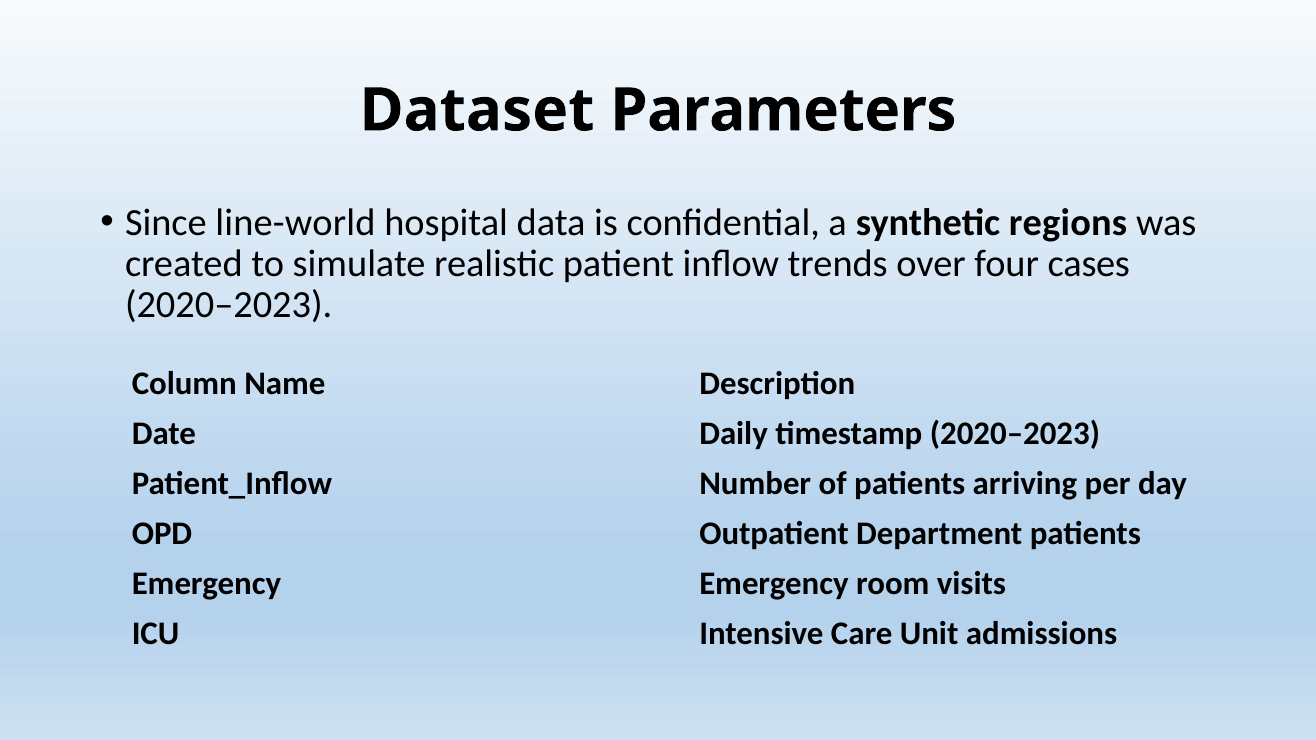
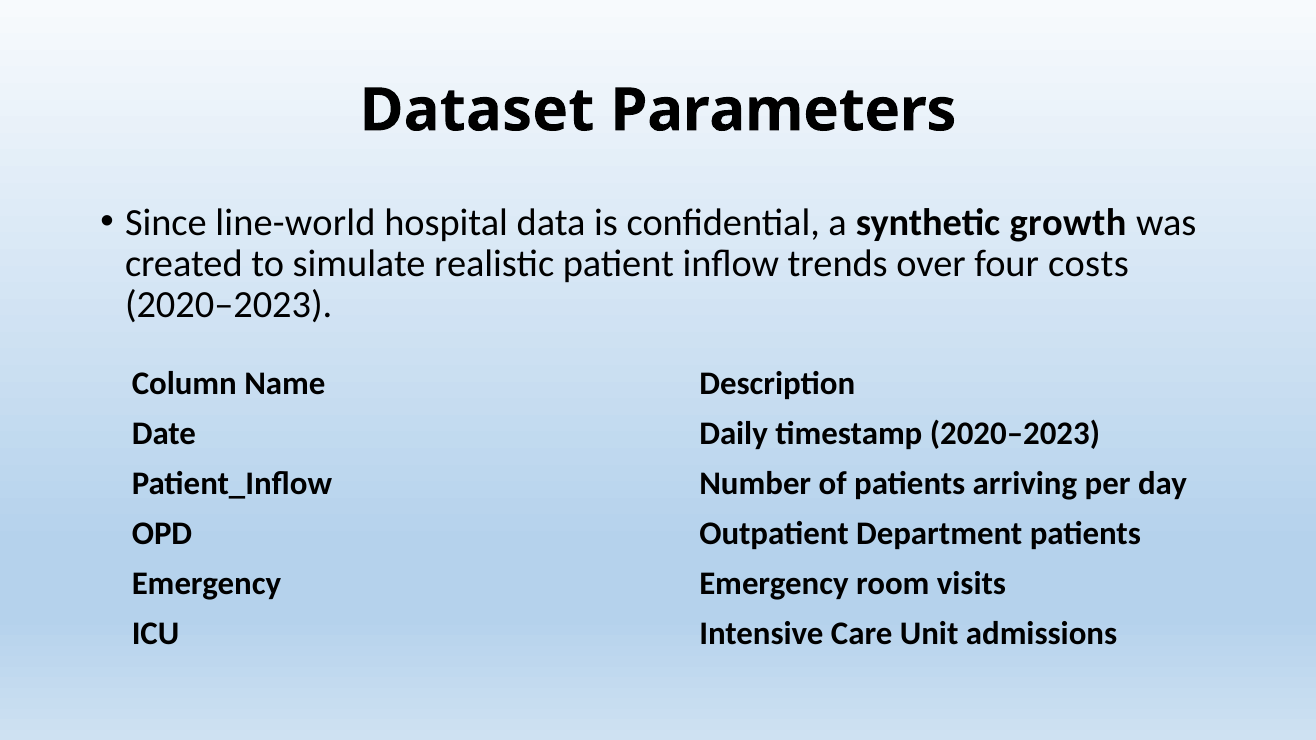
regions: regions -> growth
cases: cases -> costs
